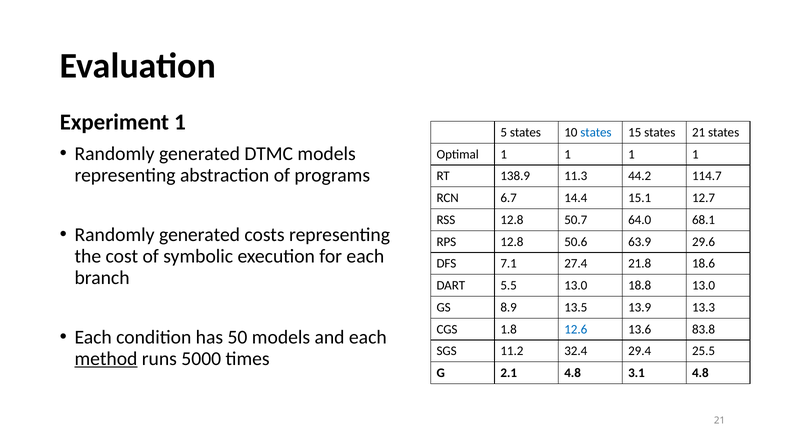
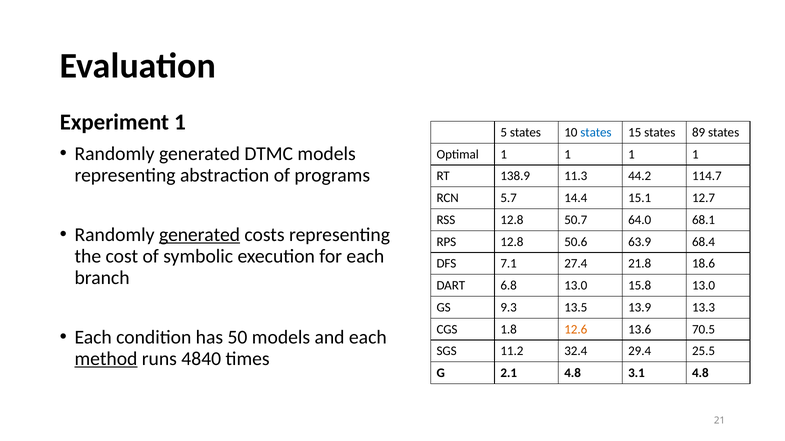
states 21: 21 -> 89
6.7: 6.7 -> 5.7
generated at (200, 235) underline: none -> present
29.6: 29.6 -> 68.4
5.5: 5.5 -> 6.8
18.8: 18.8 -> 15.8
8.9: 8.9 -> 9.3
12.6 colour: blue -> orange
83.8: 83.8 -> 70.5
5000: 5000 -> 4840
